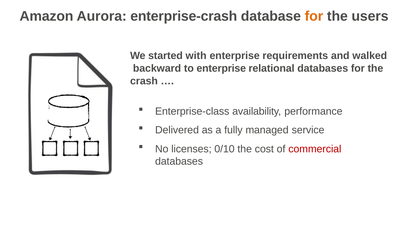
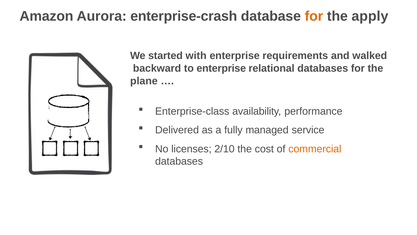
users: users -> apply
crash: crash -> plane
0/10: 0/10 -> 2/10
commercial colour: red -> orange
